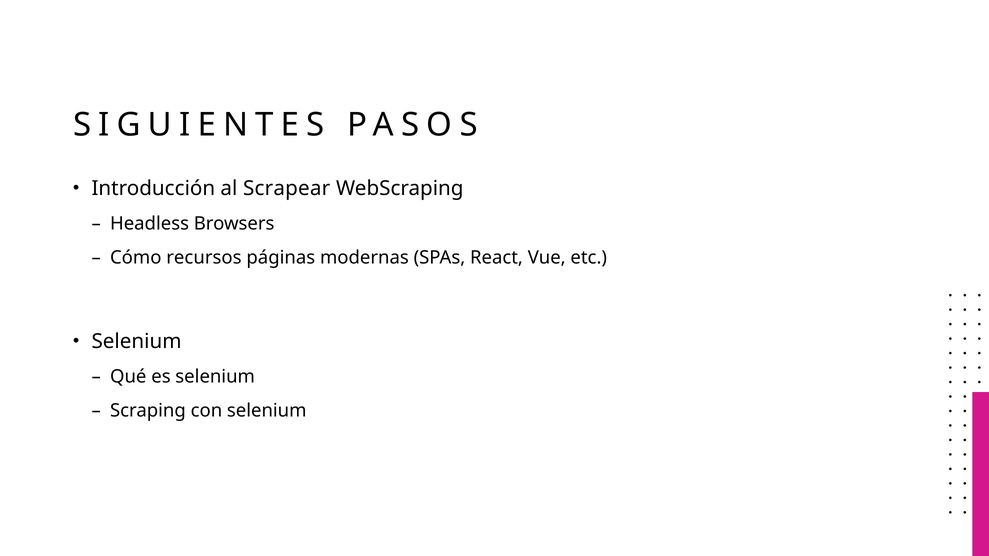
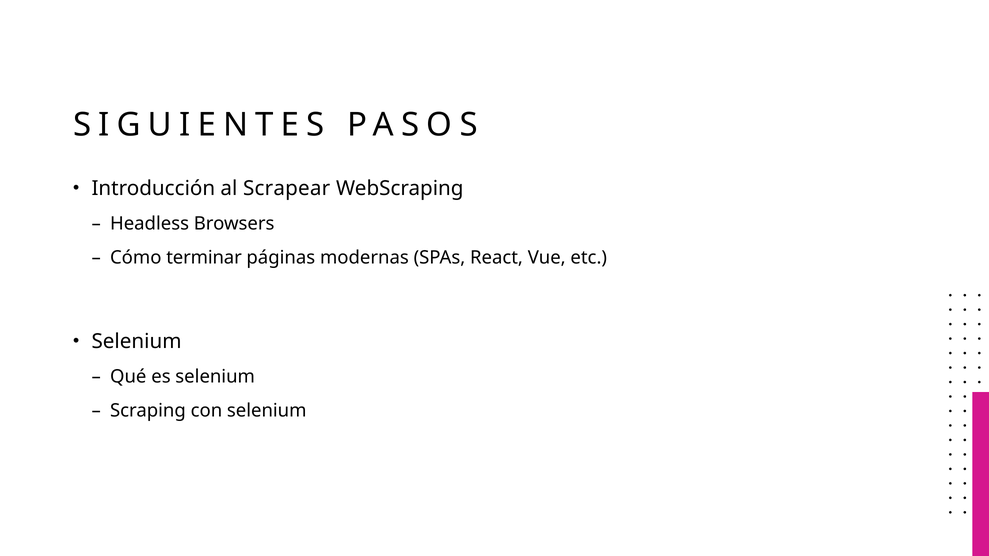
recursos: recursos -> terminar
